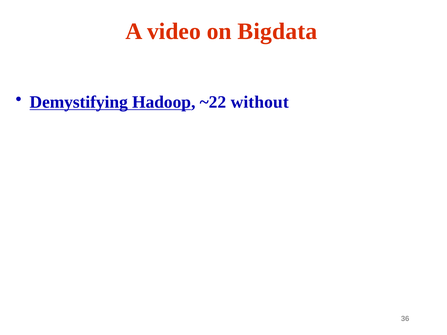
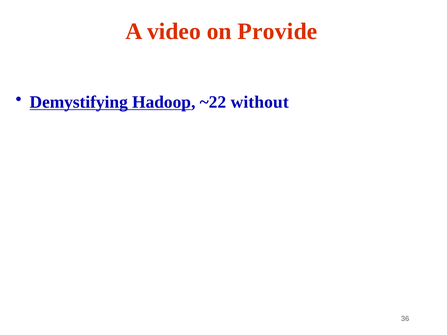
Bigdata: Bigdata -> Provide
